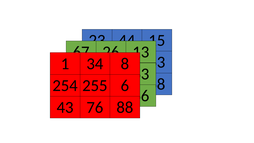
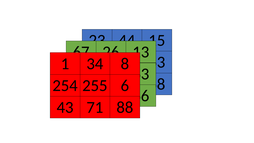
76: 76 -> 71
